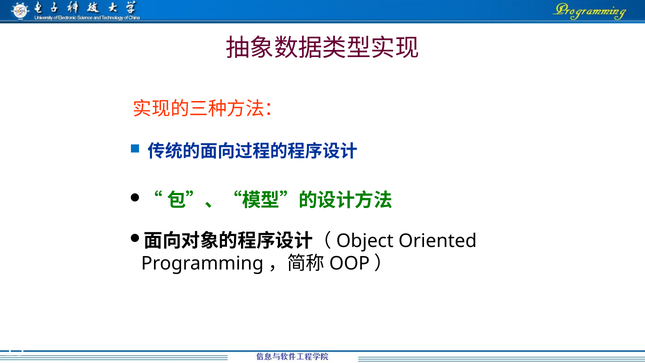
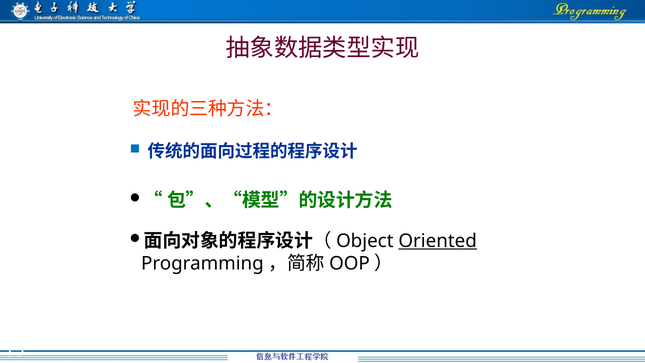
Oriented underline: none -> present
